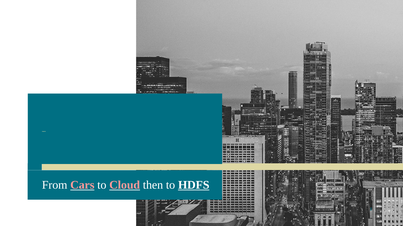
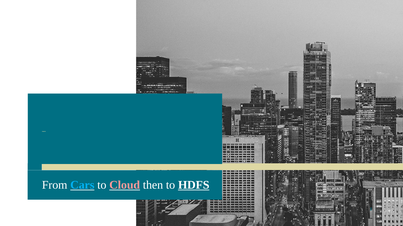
Cars colour: pink -> light blue
